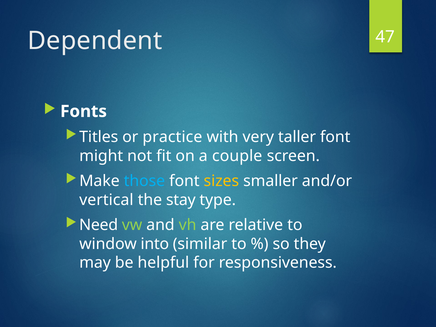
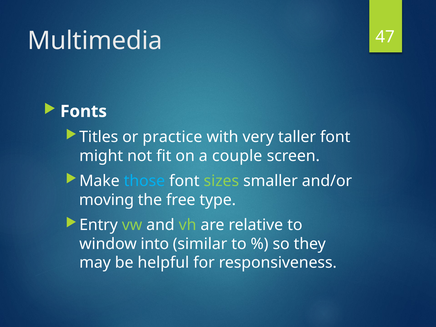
Dependent: Dependent -> Multimedia
sizes colour: yellow -> light green
vertical: vertical -> moving
stay: stay -> free
Need: Need -> Entry
